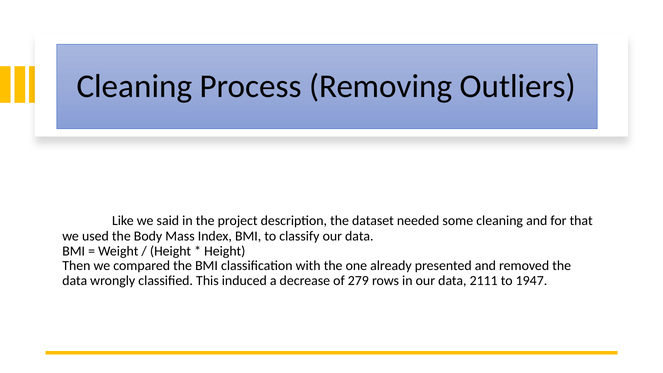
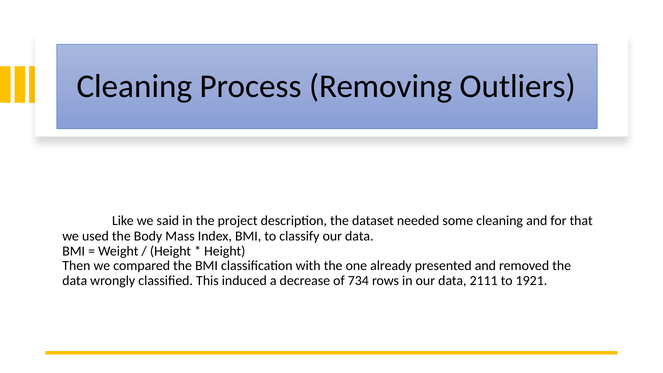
279: 279 -> 734
1947: 1947 -> 1921
